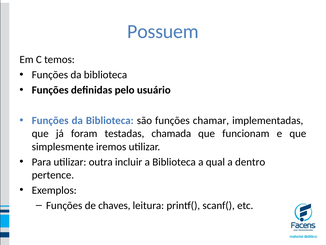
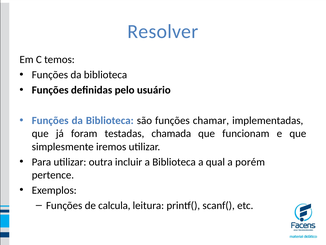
Possuem: Possuem -> Resolver
dentro: dentro -> porém
chaves: chaves -> calcula
